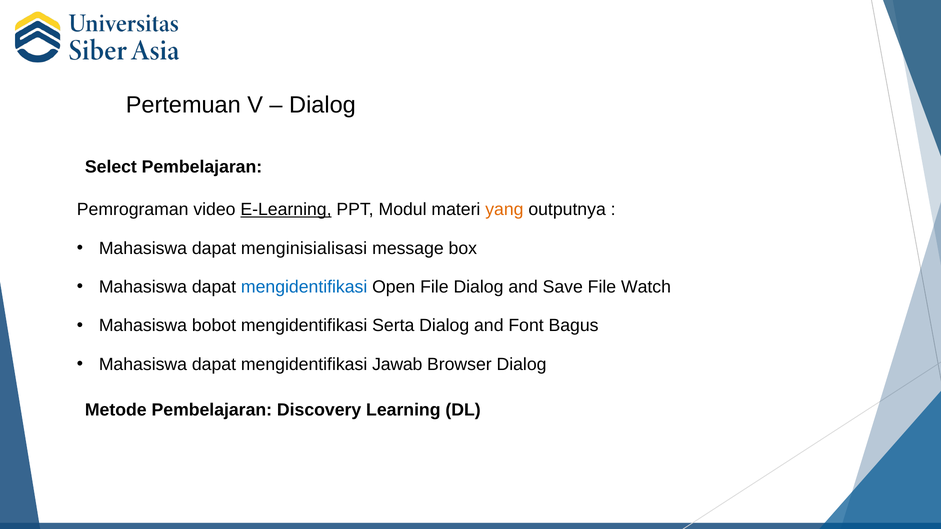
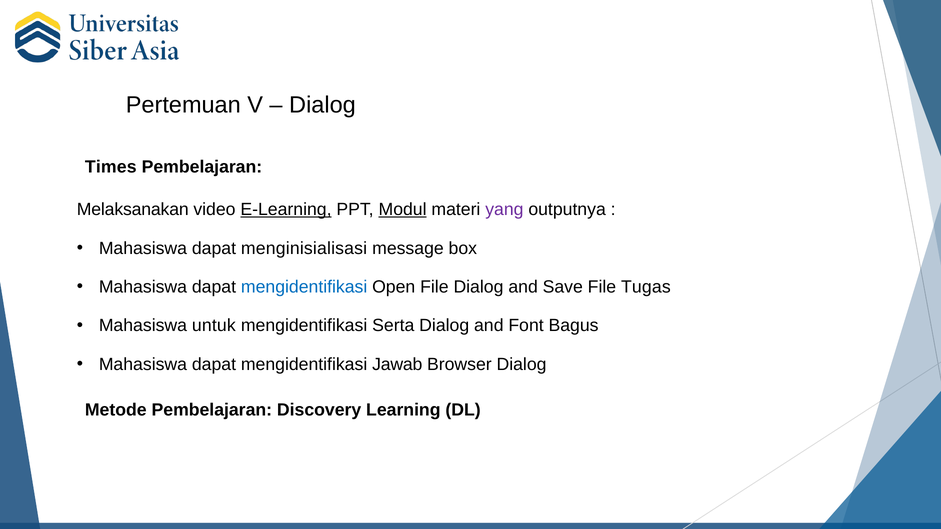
Select: Select -> Times
Pemrograman: Pemrograman -> Melaksanakan
Modul underline: none -> present
yang colour: orange -> purple
Watch: Watch -> Tugas
bobot: bobot -> untuk
